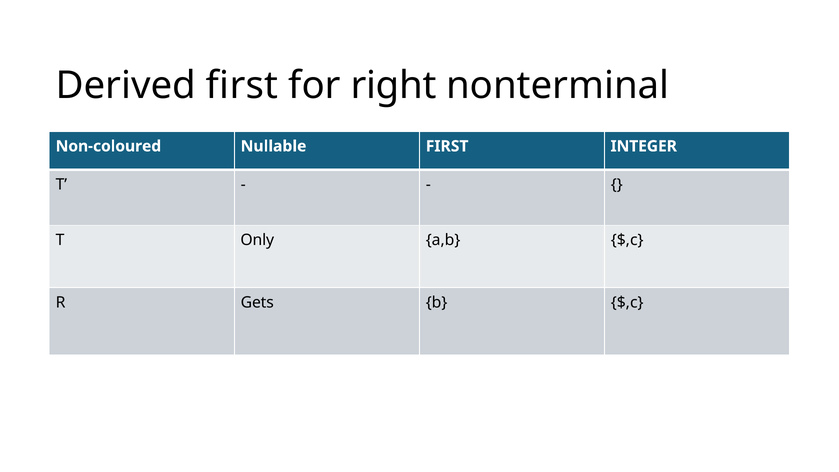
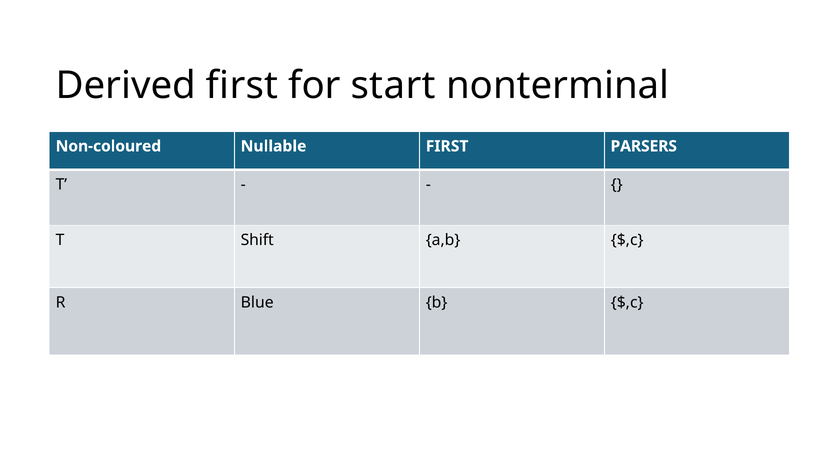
right: right -> start
INTEGER: INTEGER -> PARSERS
Only: Only -> Shift
Gets: Gets -> Blue
